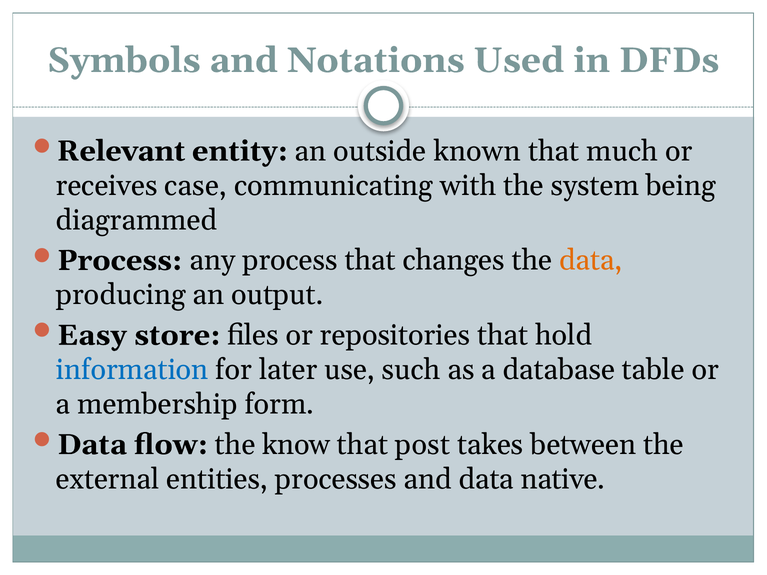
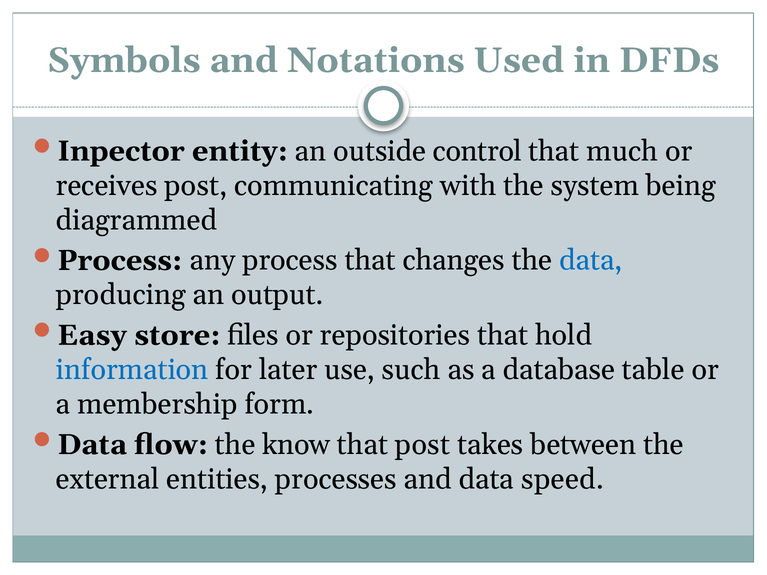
Relevant: Relevant -> Inpector
known: known -> control
receives case: case -> post
data at (591, 261) colour: orange -> blue
native: native -> speed
